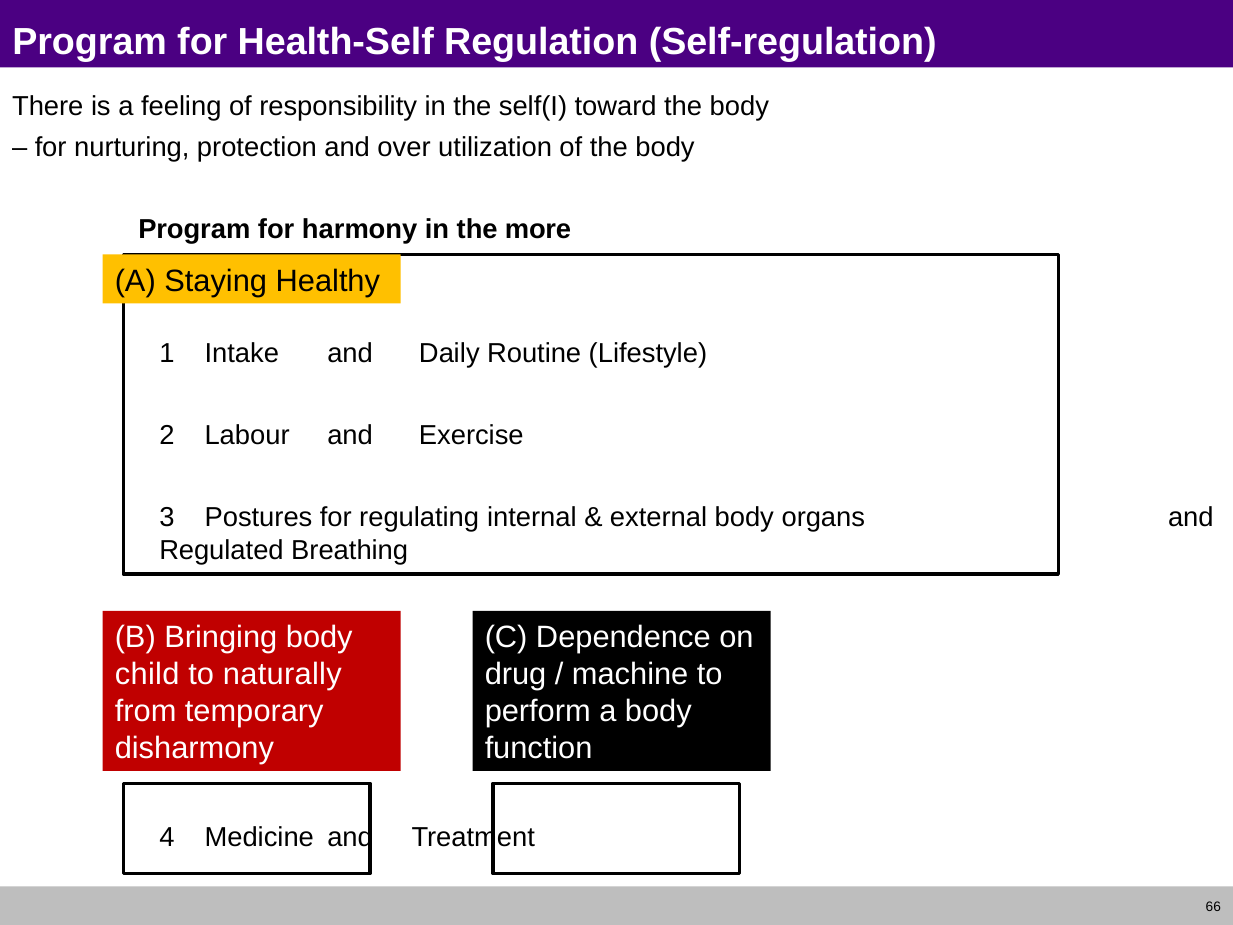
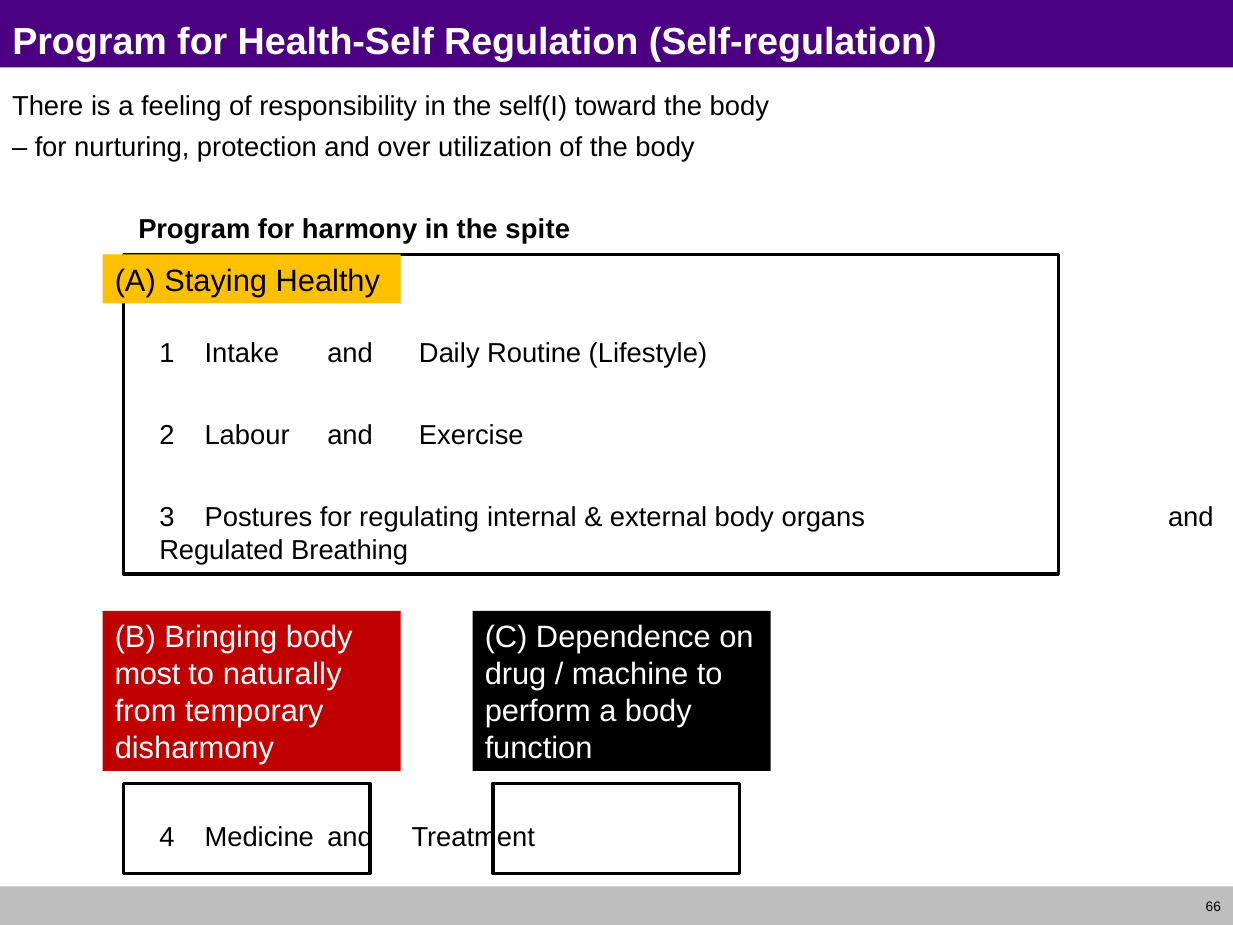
more: more -> spite
child: child -> most
